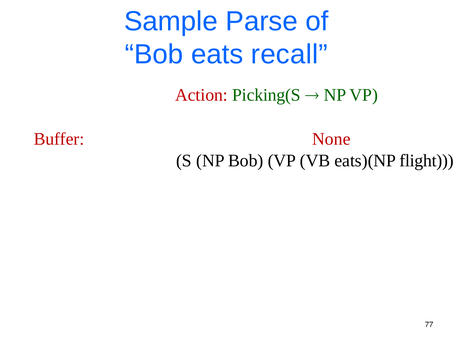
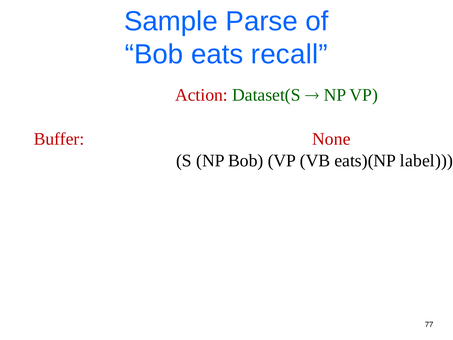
Picking(S: Picking(S -> Dataset(S
flight: flight -> label
